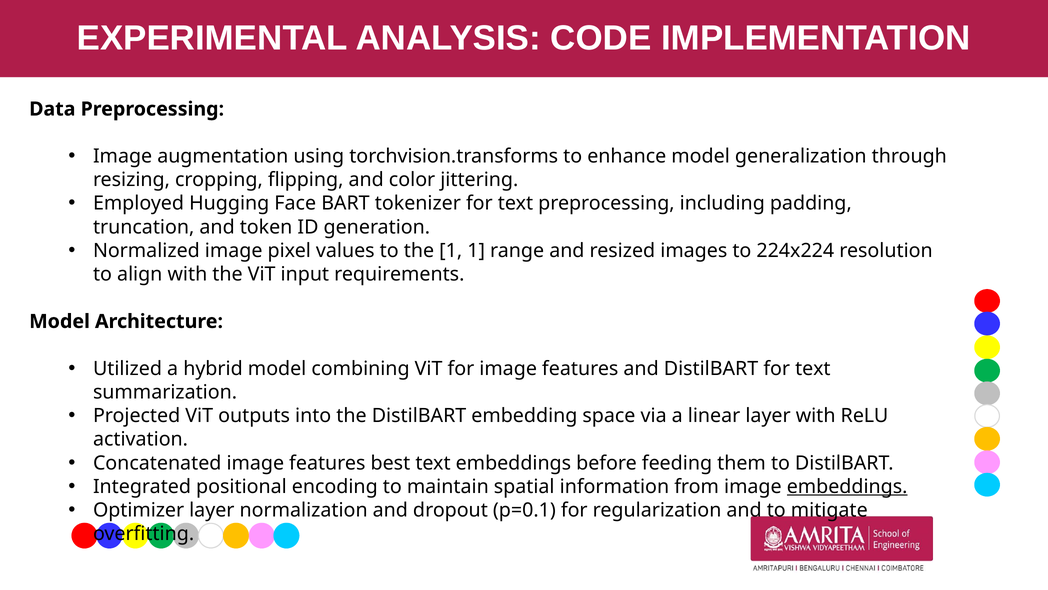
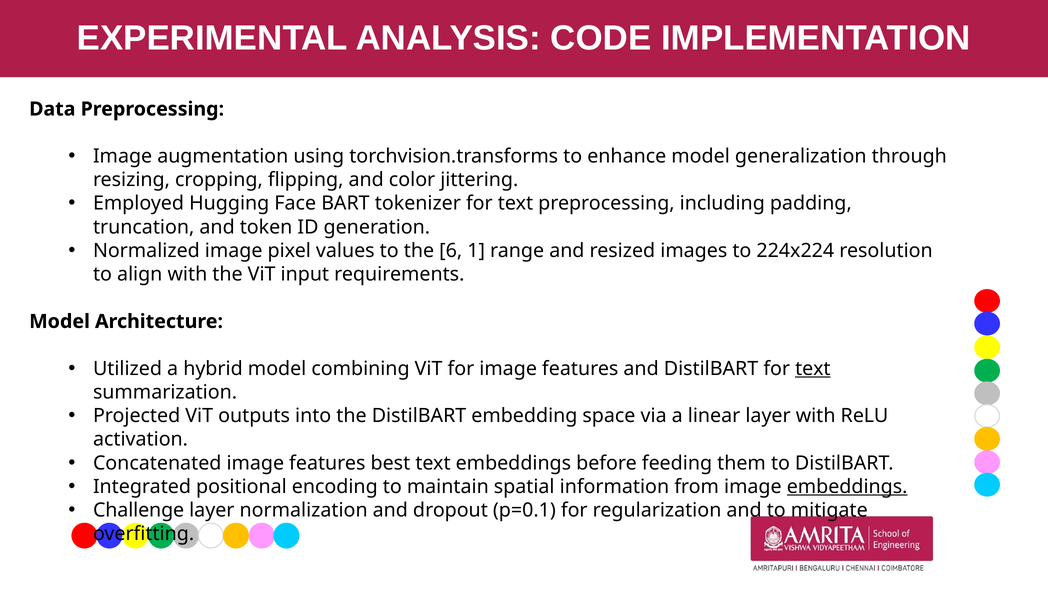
the 1: 1 -> 6
text at (813, 368) underline: none -> present
Optimizer: Optimizer -> Challenge
